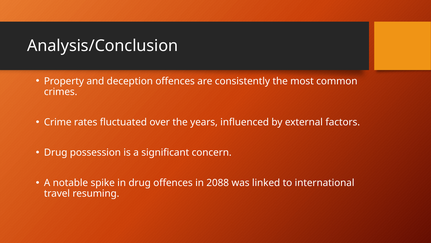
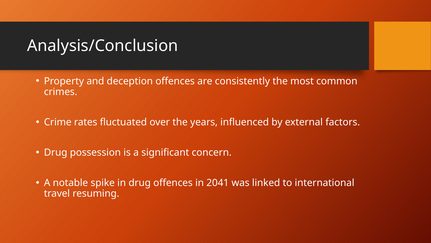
2088: 2088 -> 2041
